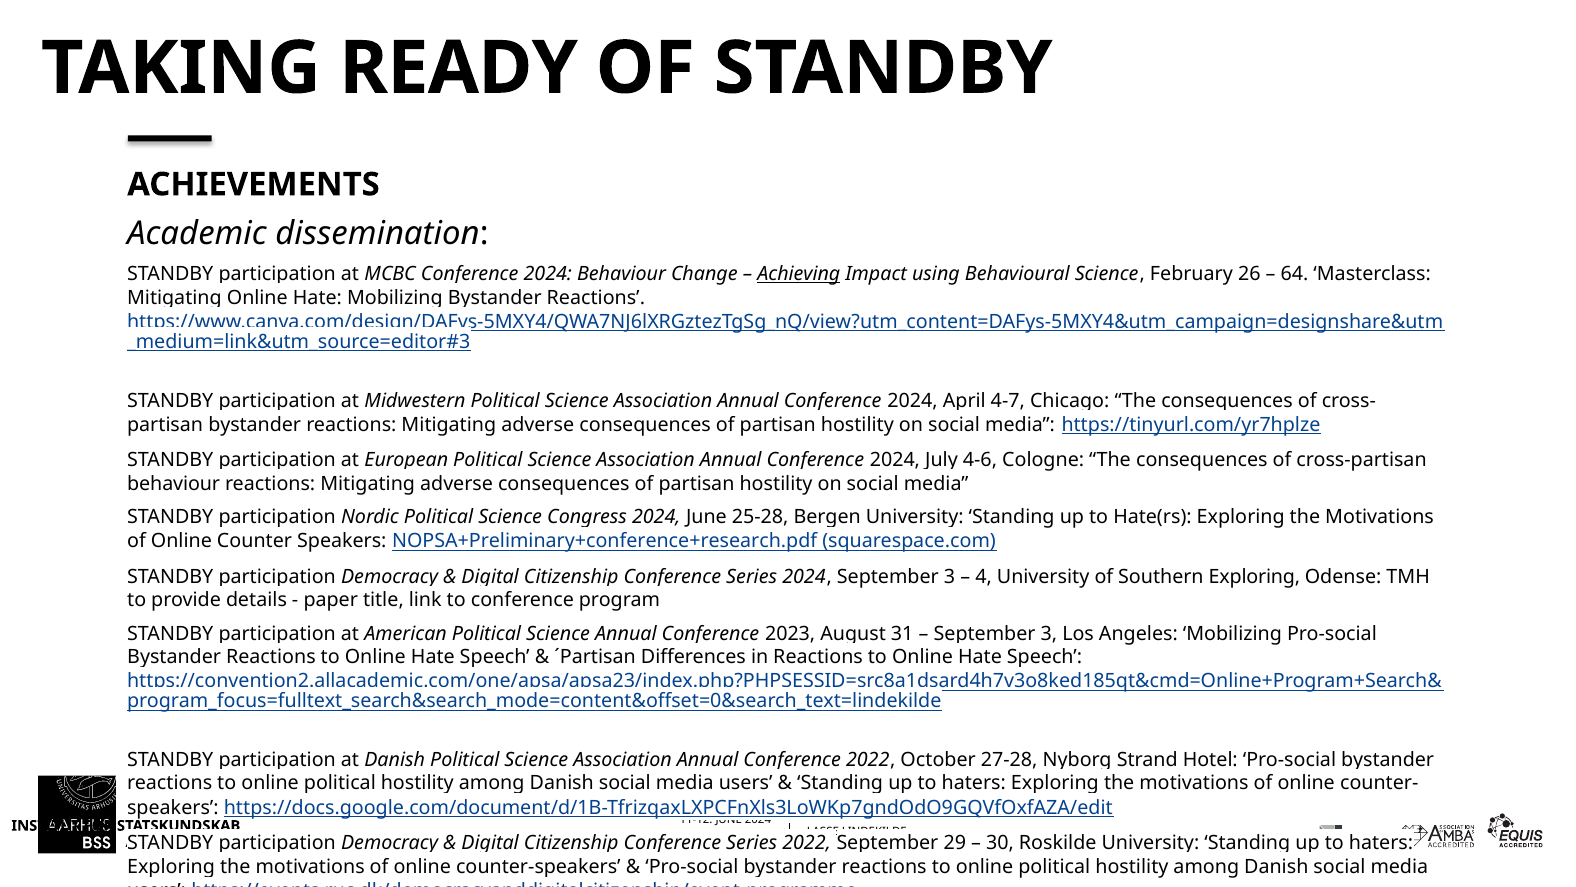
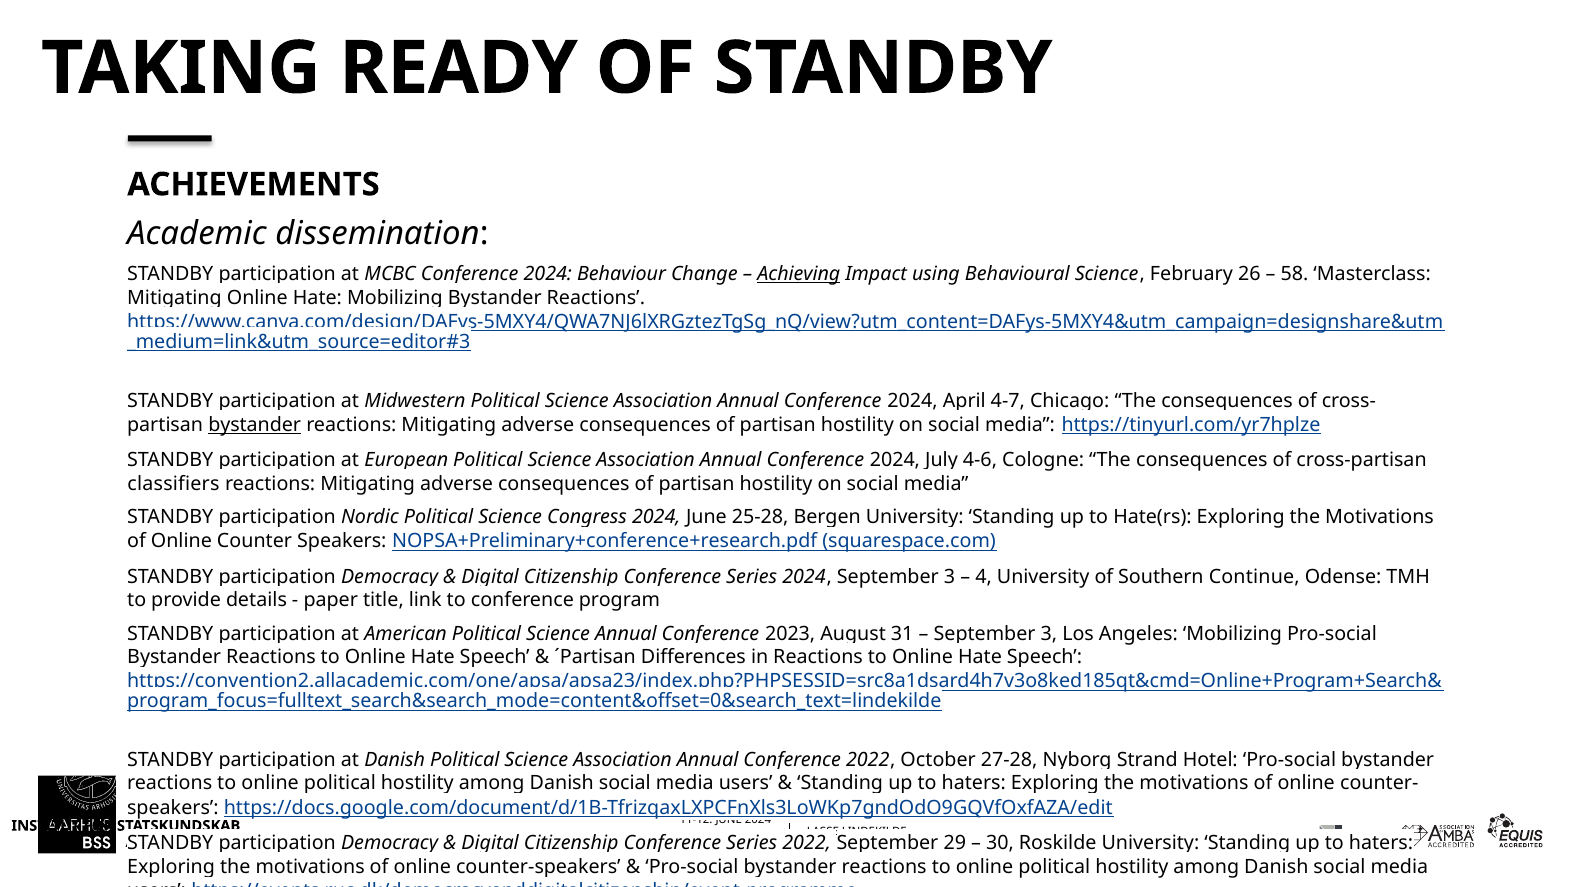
64: 64 -> 58
bystander at (255, 425) underline: none -> present
behaviour at (174, 484): behaviour -> classifiers
Southern Exploring: Exploring -> Continue
